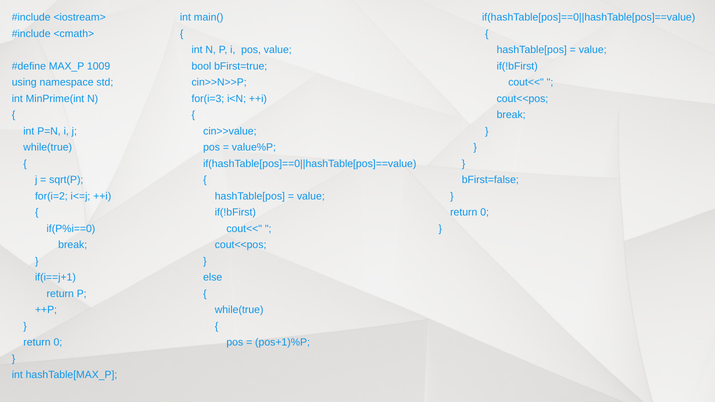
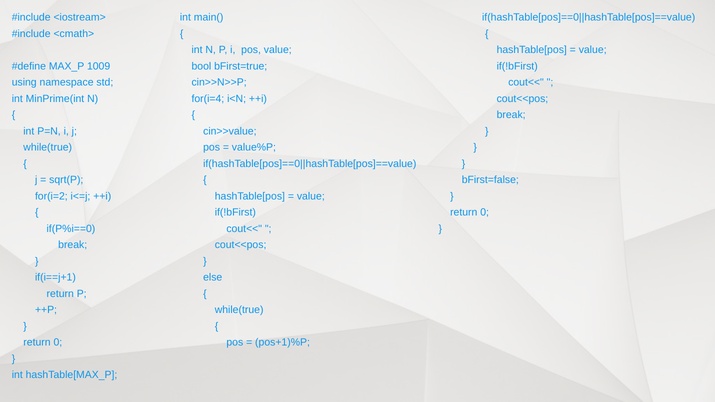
for(i=3: for(i=3 -> for(i=4
